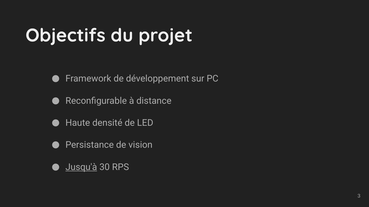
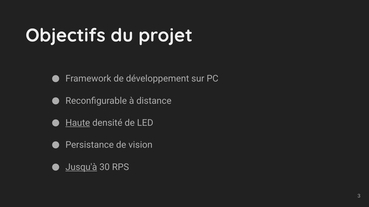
Haute underline: none -> present
